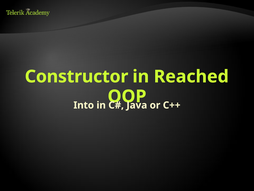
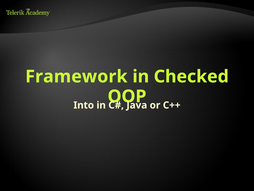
Constructor: Constructor -> Framework
Reached: Reached -> Checked
